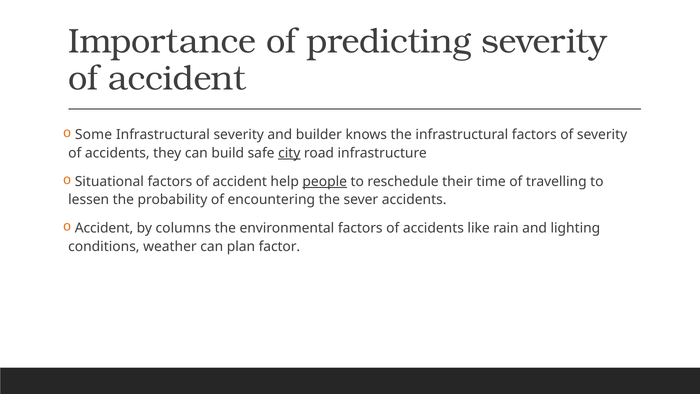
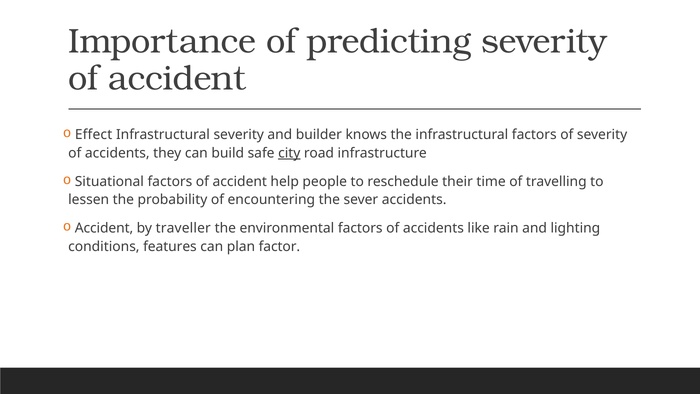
Some: Some -> Effect
people underline: present -> none
columns: columns -> traveller
weather: weather -> features
